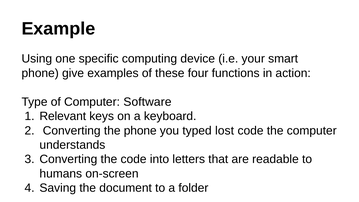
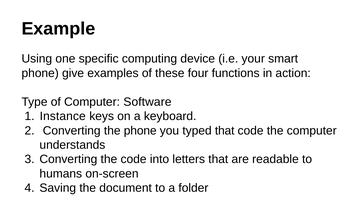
Relevant: Relevant -> Instance
typed lost: lost -> that
